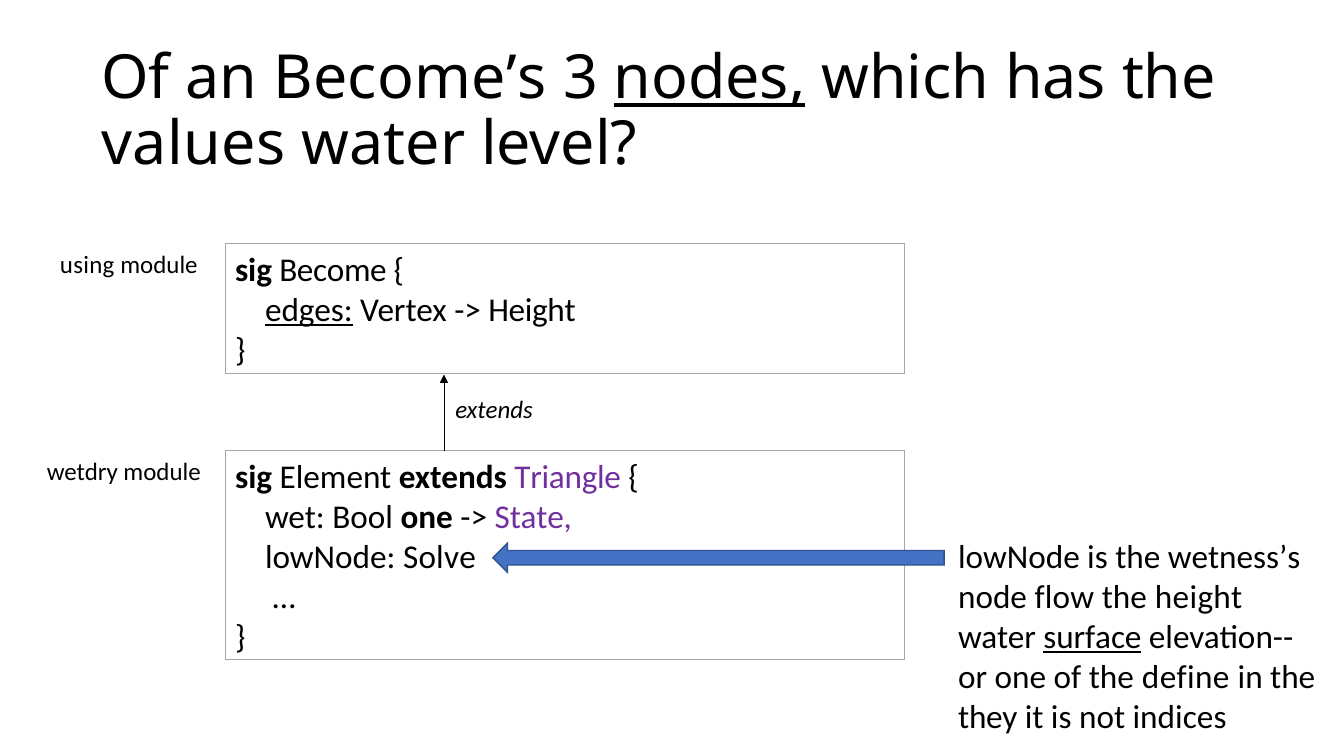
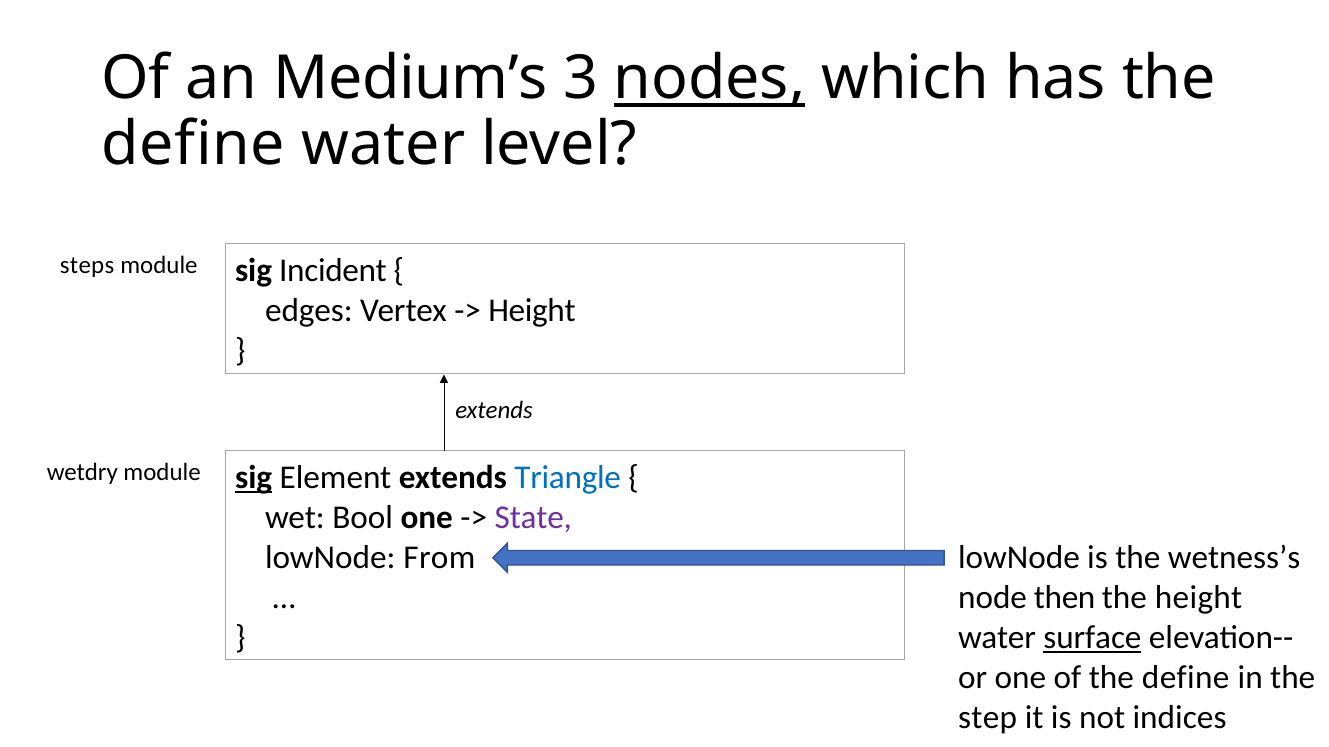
Become’s: Become’s -> Medium’s
values at (193, 145): values -> define
using: using -> steps
Become: Become -> Incident
edges underline: present -> none
sig at (254, 478) underline: none -> present
Triangle colour: purple -> blue
Solve: Solve -> From
flow: flow -> then
they: they -> step
